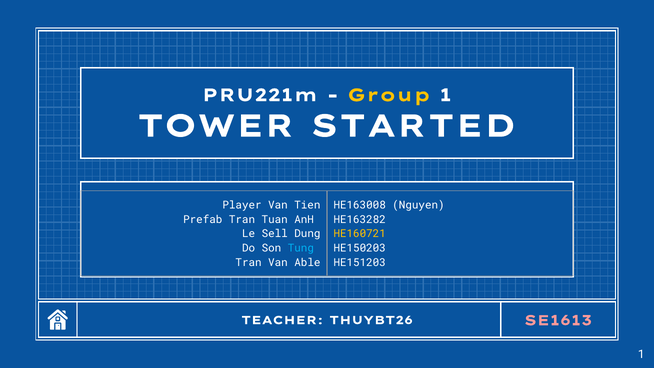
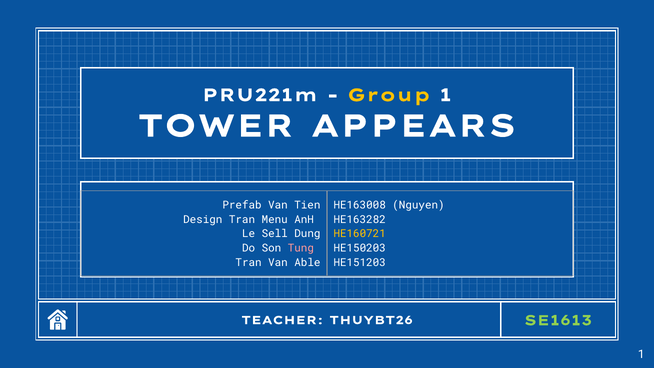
STARTED: STARTED -> APPEARS
Player: Player -> Prefab
Prefab: Prefab -> Design
Tuan: Tuan -> Menu
Tung colour: light blue -> pink
SE1613 colour: pink -> light green
